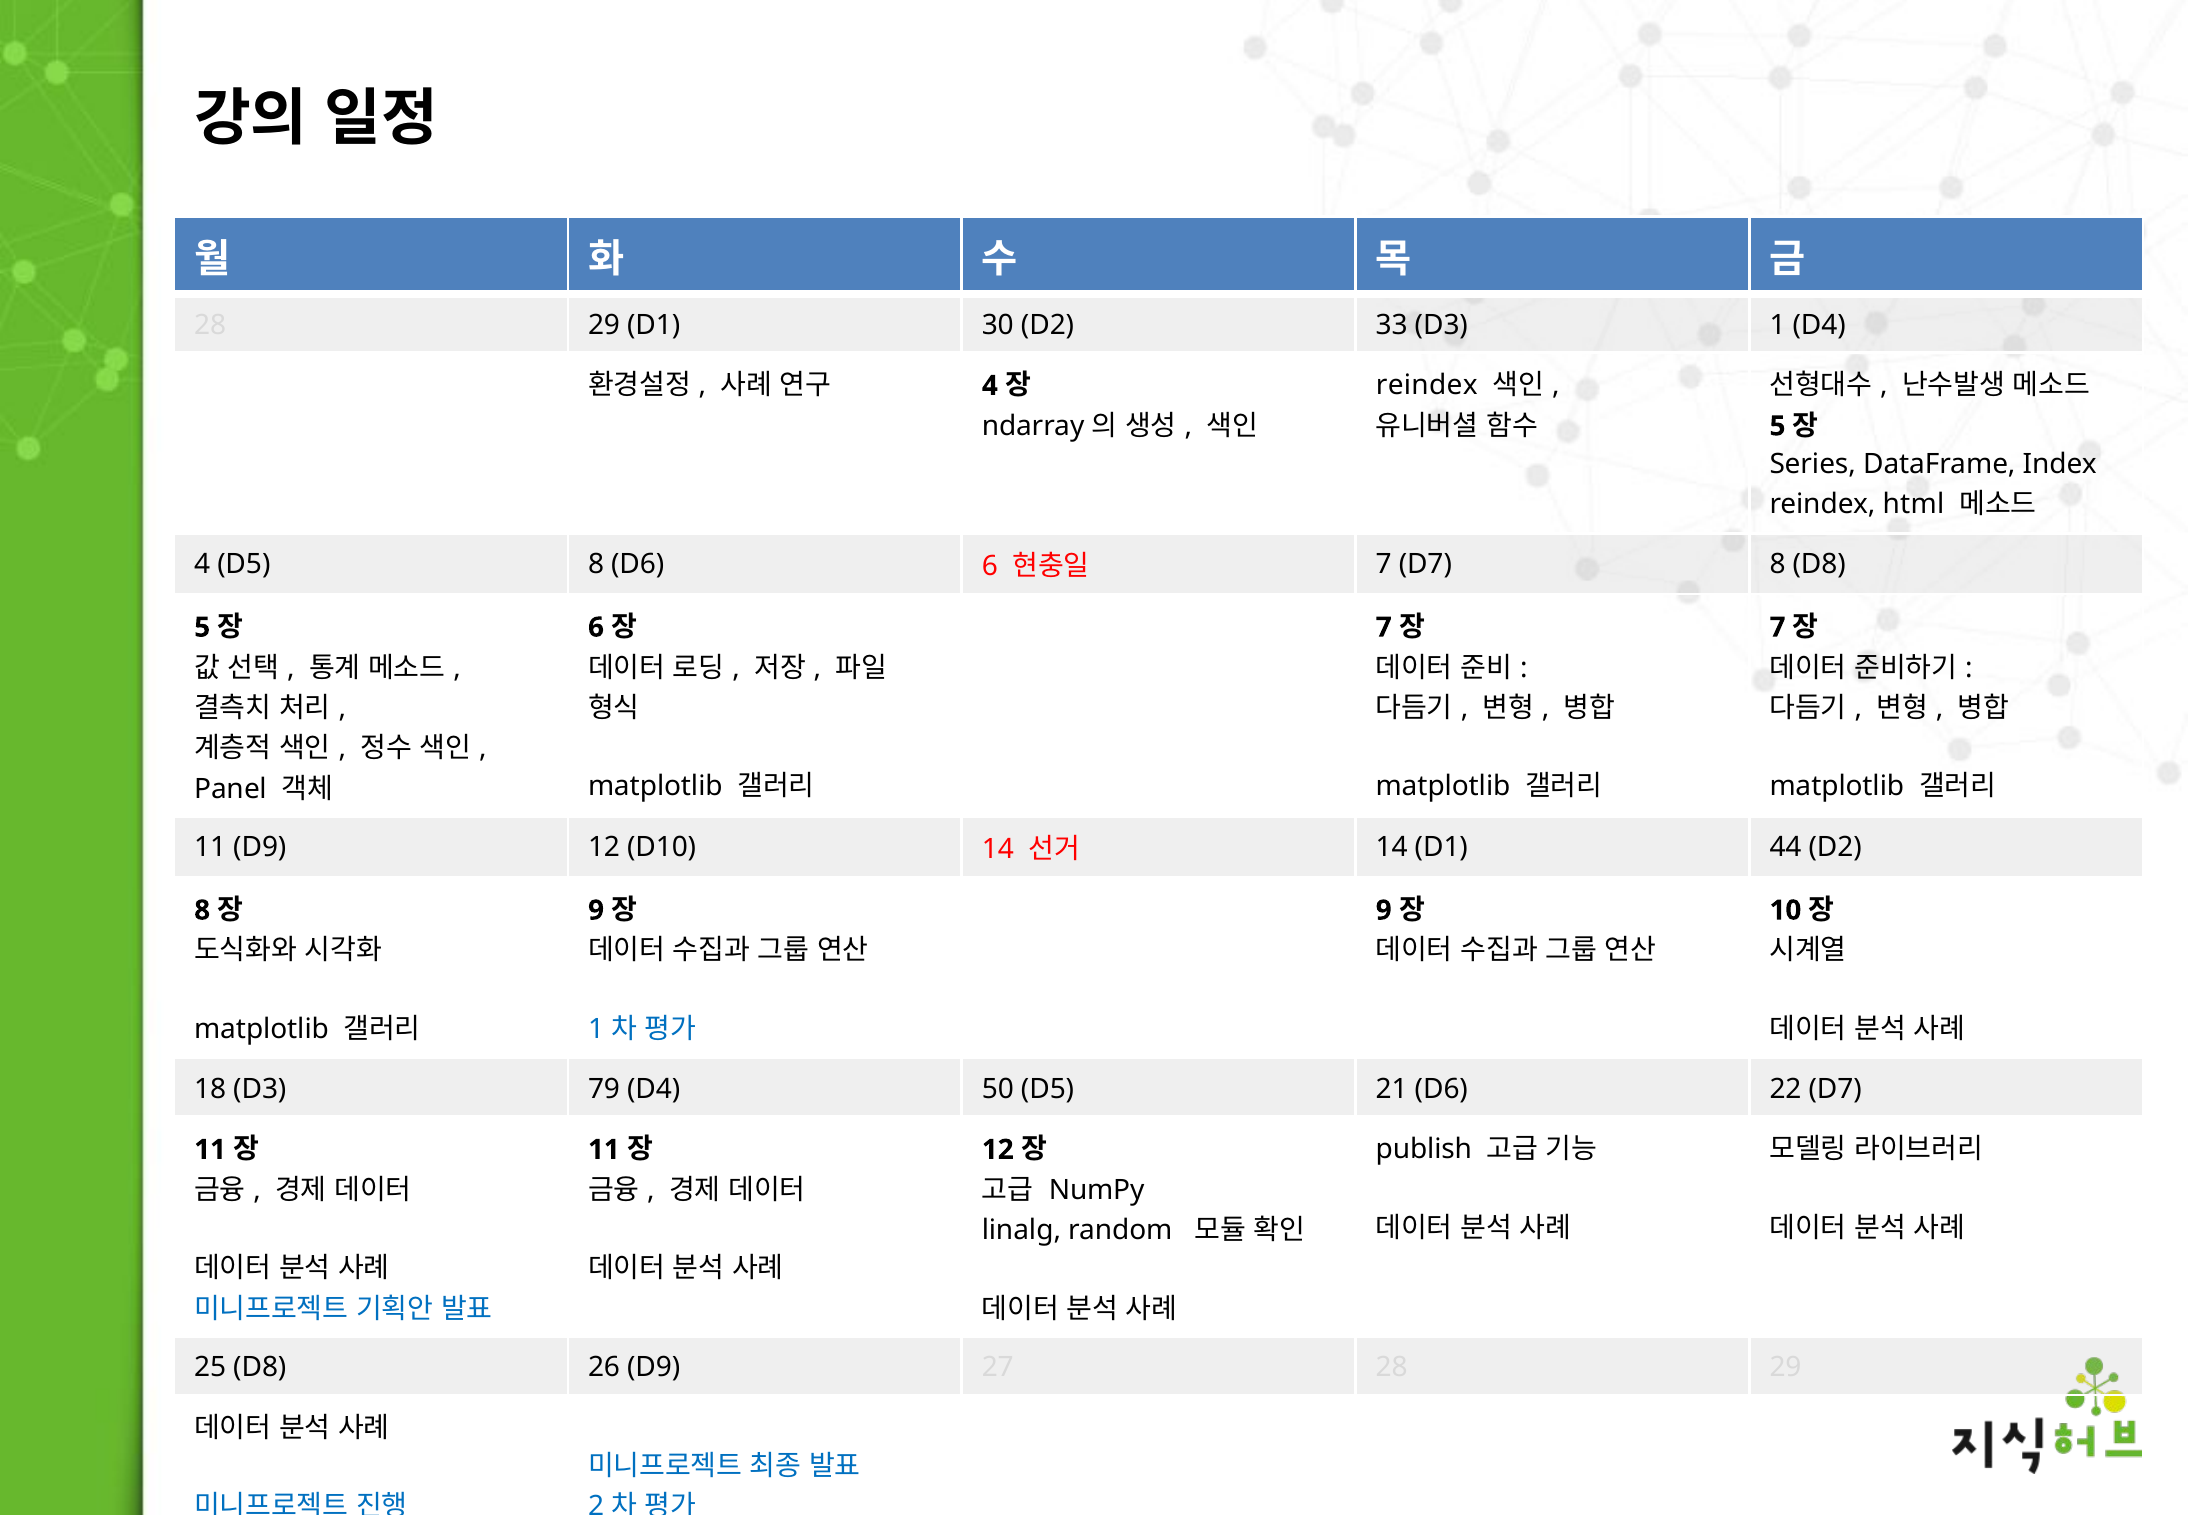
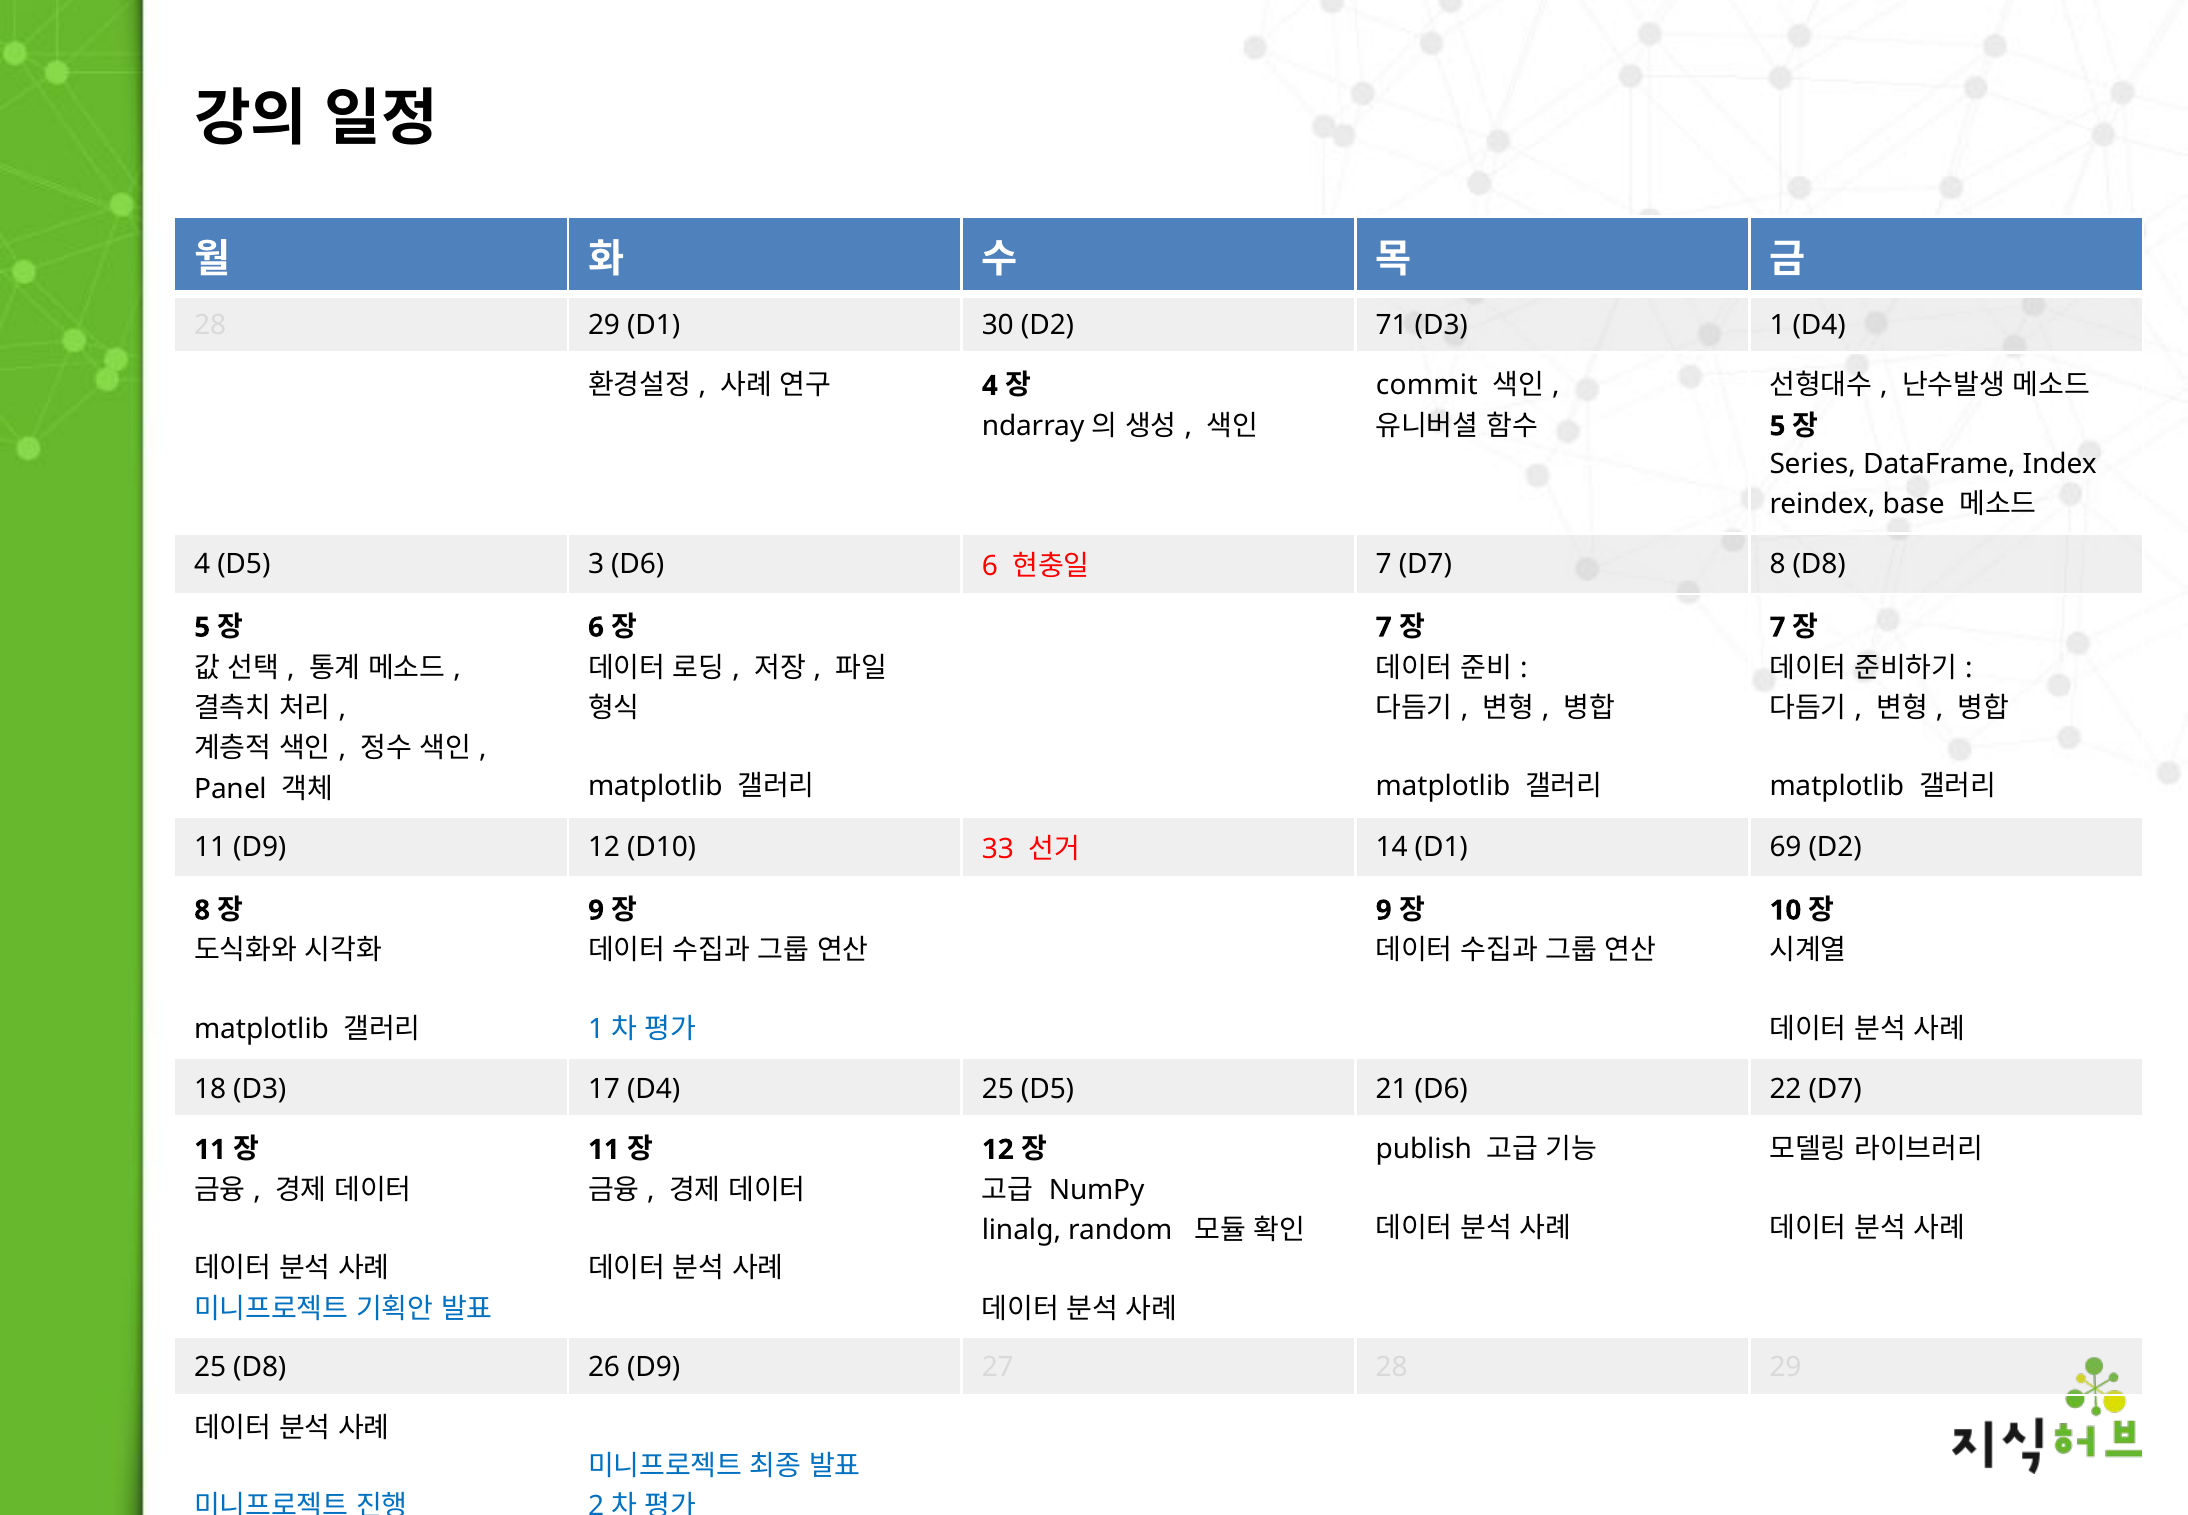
33: 33 -> 71
reindex at (1427, 386): reindex -> commit
html: html -> base
D5 8: 8 -> 3
D10 14: 14 -> 33
44: 44 -> 69
79: 79 -> 17
D4 50: 50 -> 25
